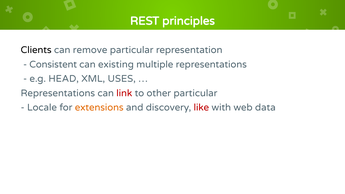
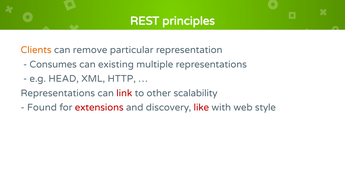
Clients colour: black -> orange
Consistent: Consistent -> Consumes
USES: USES -> HTTP
other particular: particular -> scalability
Locale: Locale -> Found
extensions colour: orange -> red
data: data -> style
